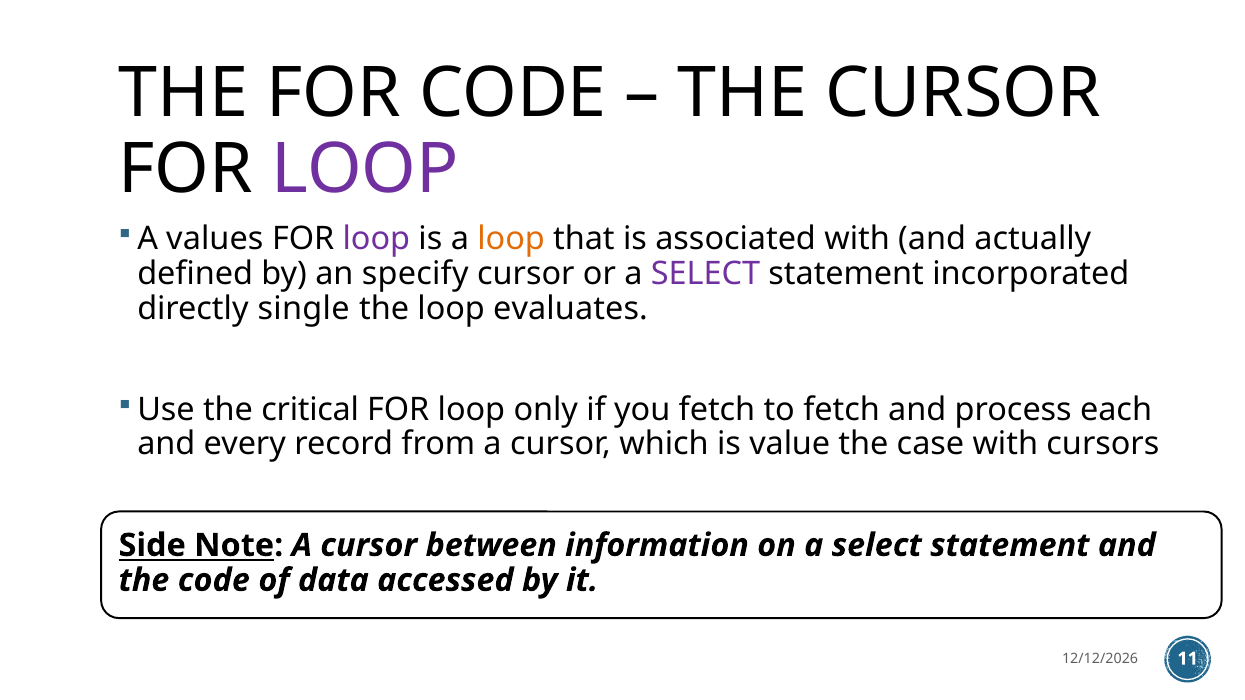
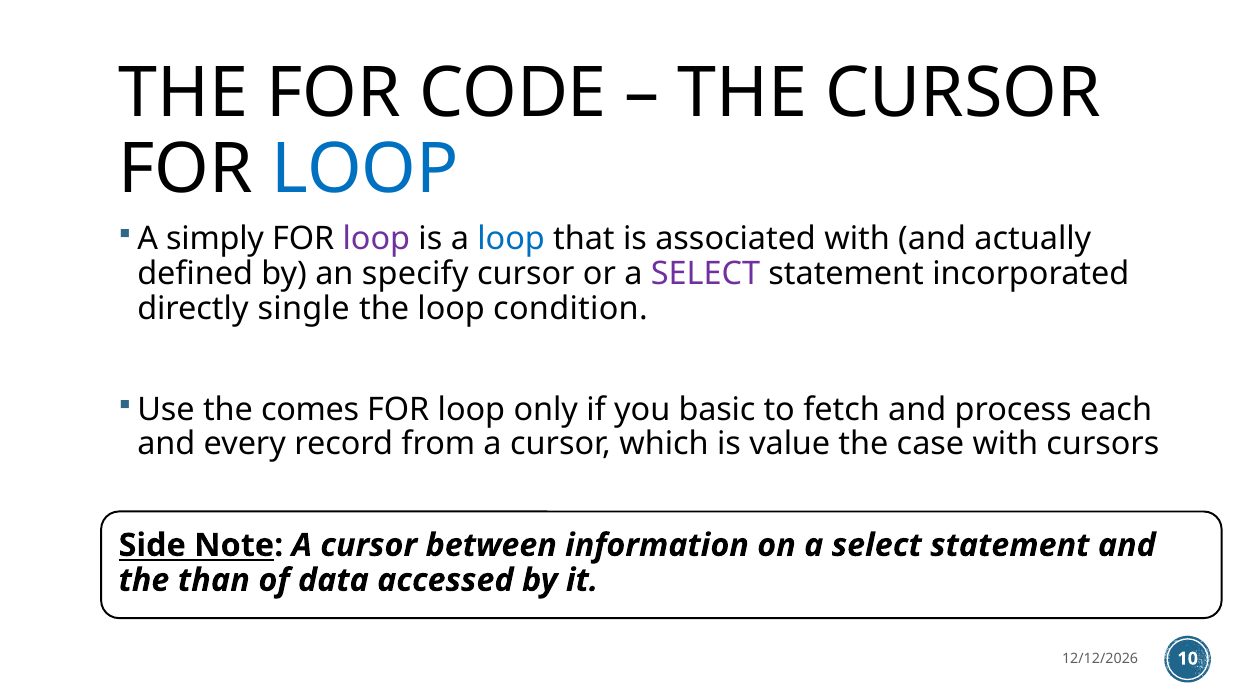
LOOP at (365, 169) colour: purple -> blue
values: values -> simply
loop at (511, 239) colour: orange -> blue
evaluates: evaluates -> condition
critical: critical -> comes
you fetch: fetch -> basic
the code: code -> than
11: 11 -> 10
